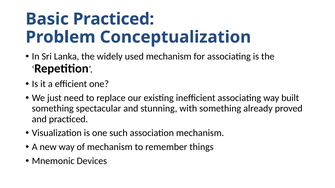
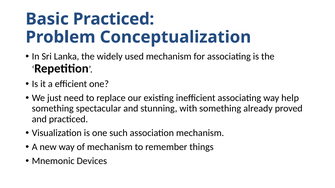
built: built -> help
